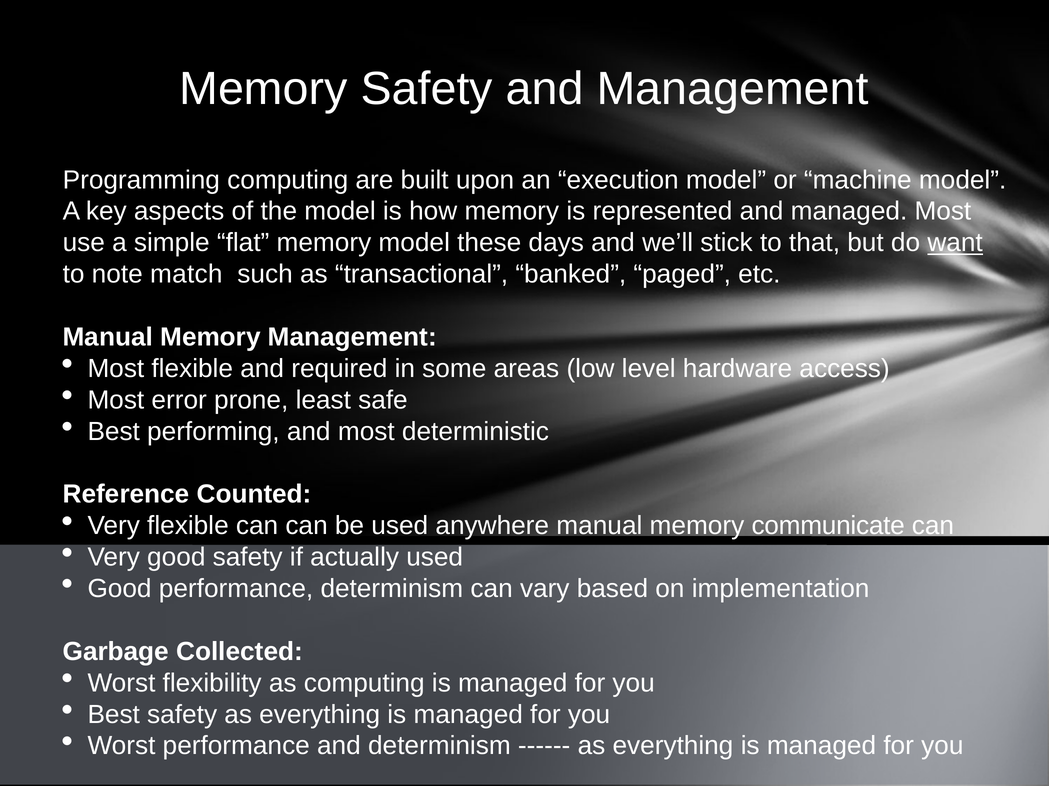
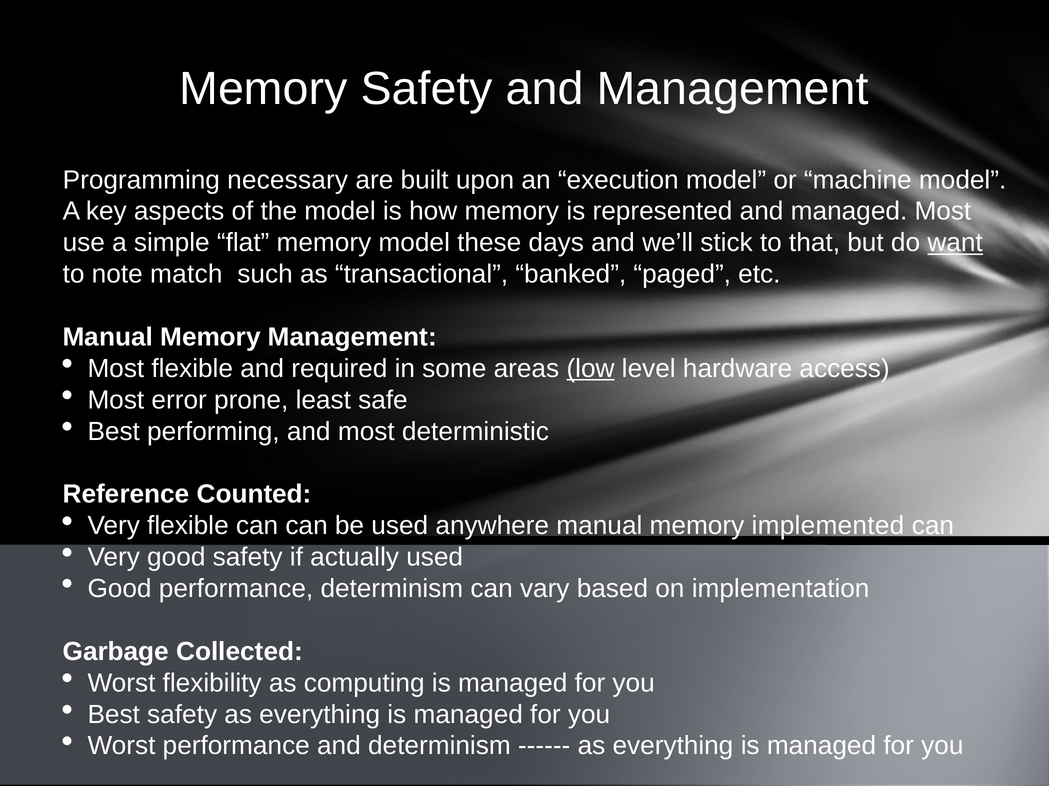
Programming computing: computing -> necessary
low underline: none -> present
communicate: communicate -> implemented
